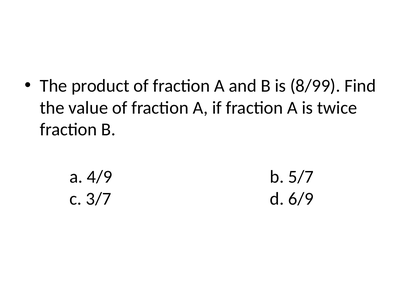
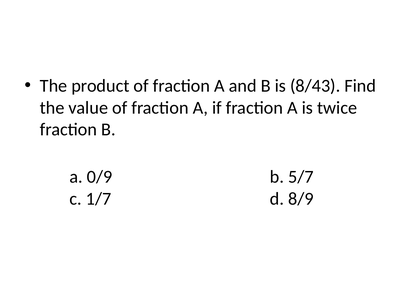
8/99: 8/99 -> 8/43
4/9: 4/9 -> 0/9
3/7: 3/7 -> 1/7
6/9: 6/9 -> 8/9
